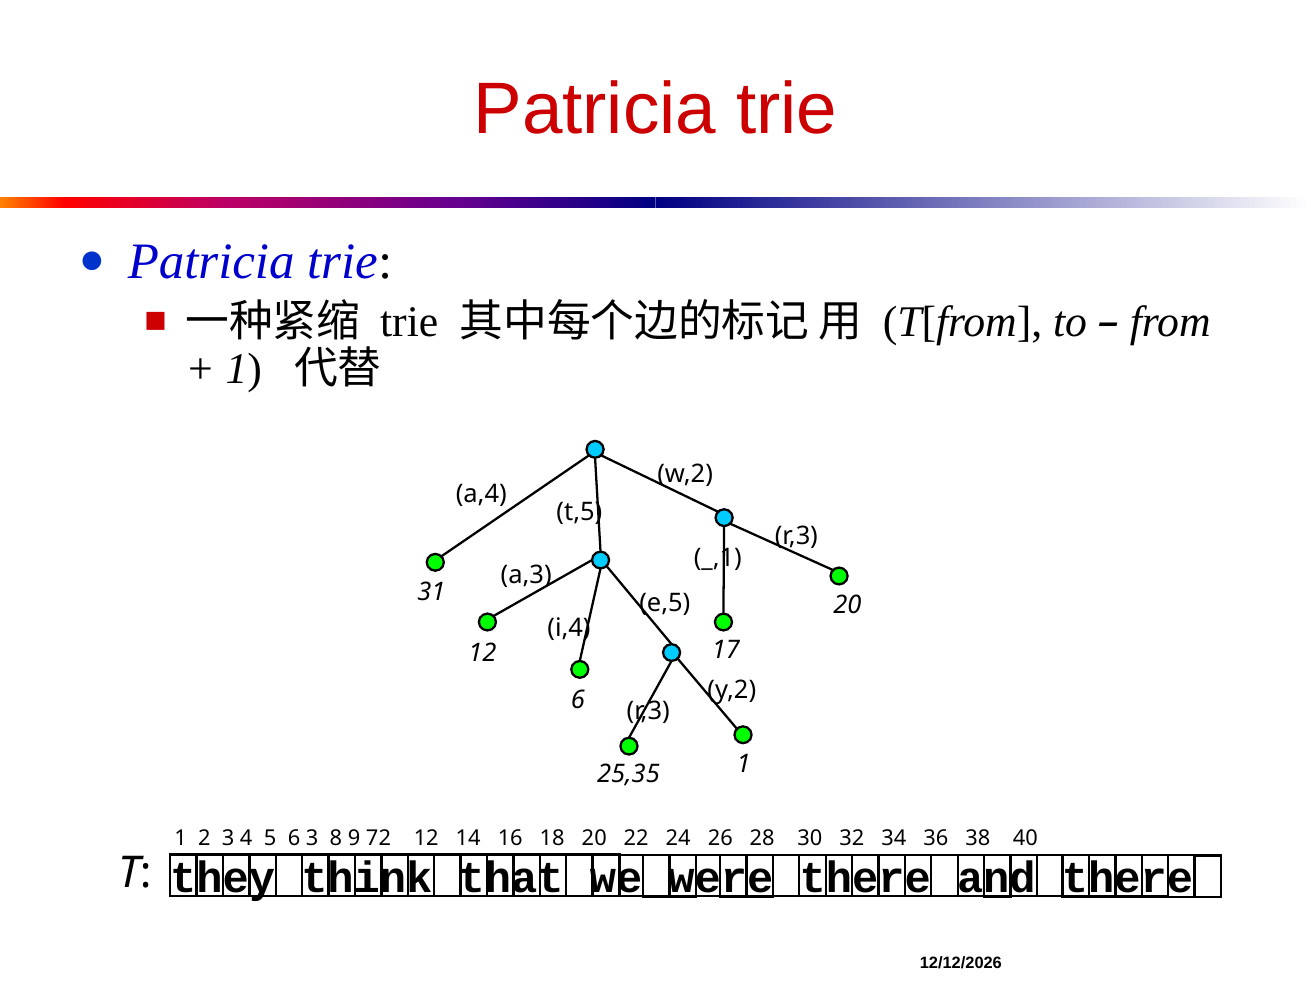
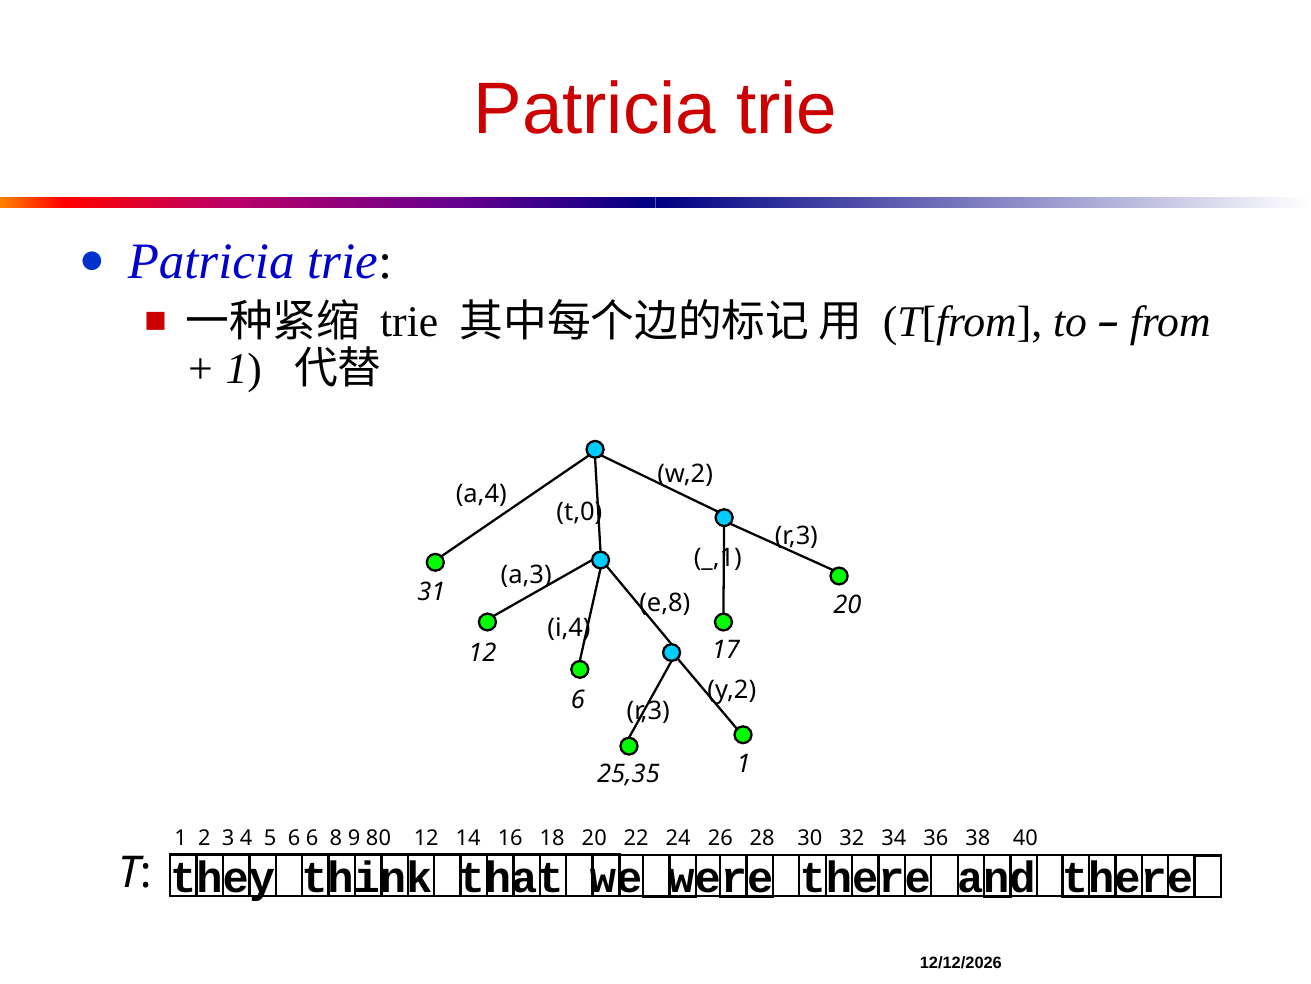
t,5: t,5 -> t,0
e,5: e,5 -> e,8
6 3: 3 -> 6
72: 72 -> 80
